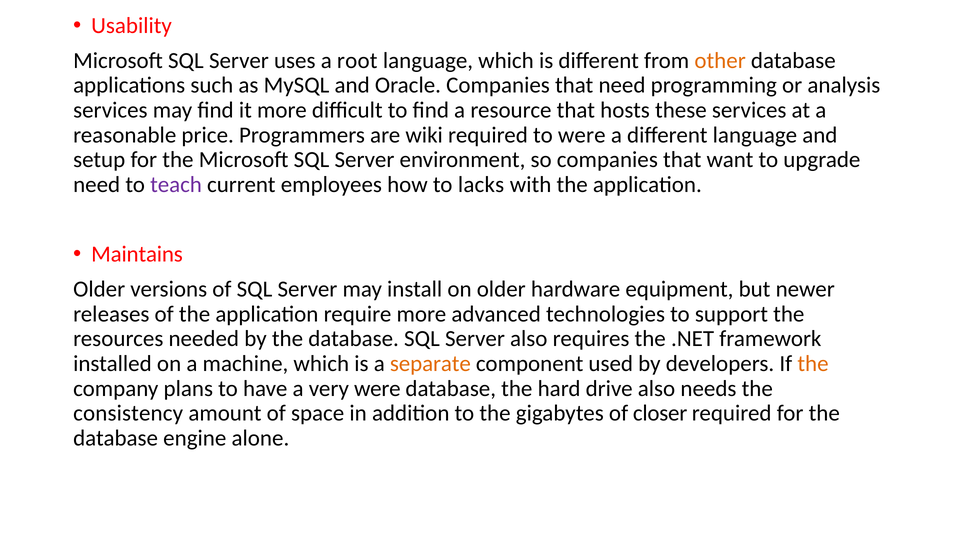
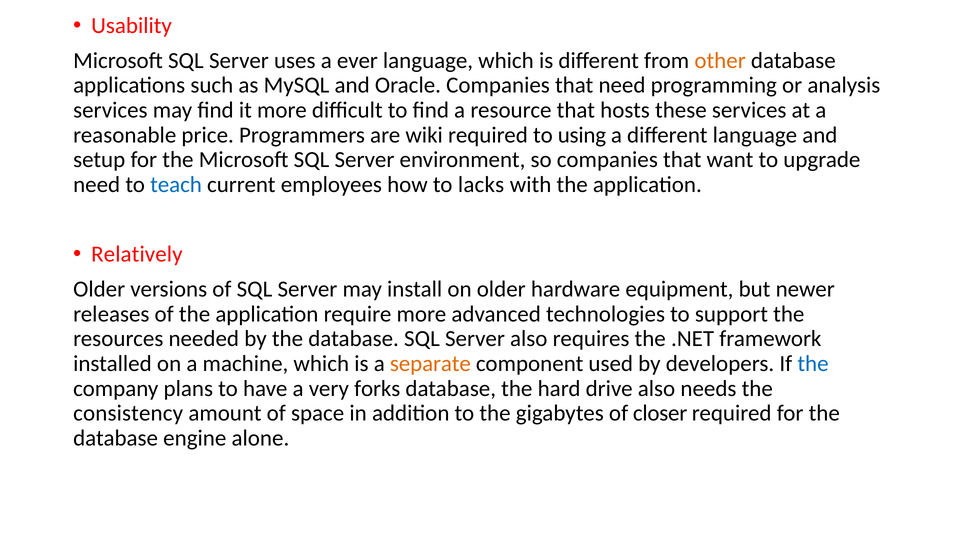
root: root -> ever
to were: were -> using
teach colour: purple -> blue
Maintains: Maintains -> Relatively
the at (813, 364) colour: orange -> blue
very were: were -> forks
